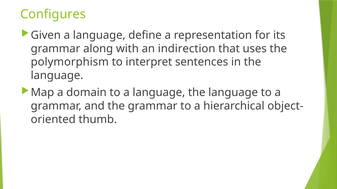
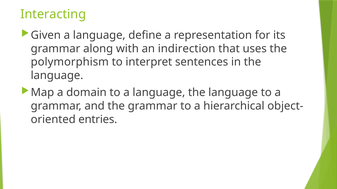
Configures: Configures -> Interacting
thumb: thumb -> entries
